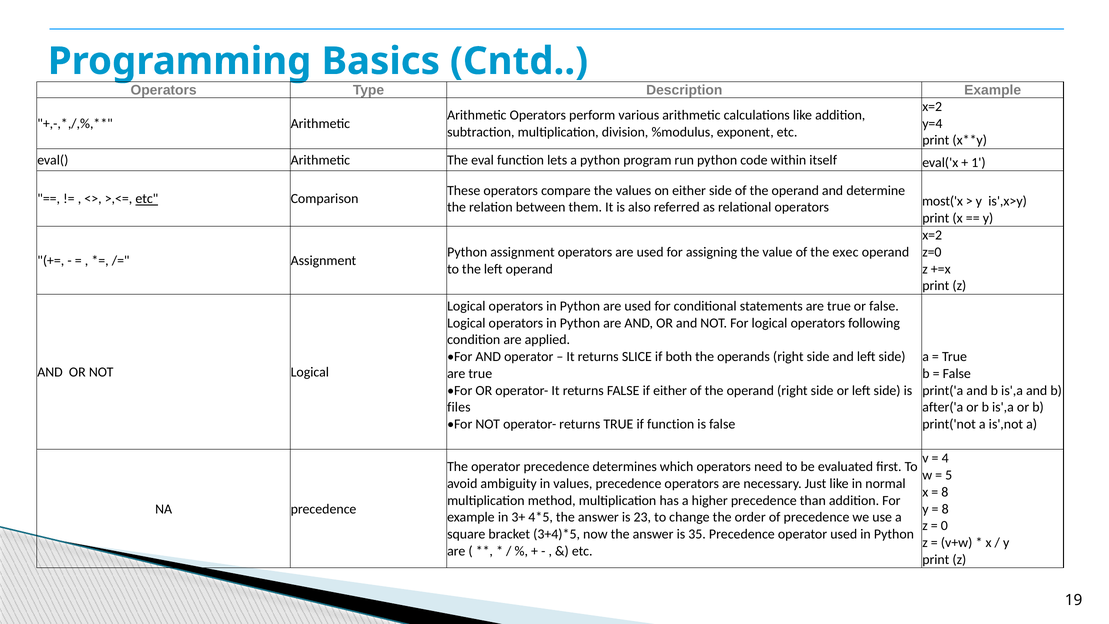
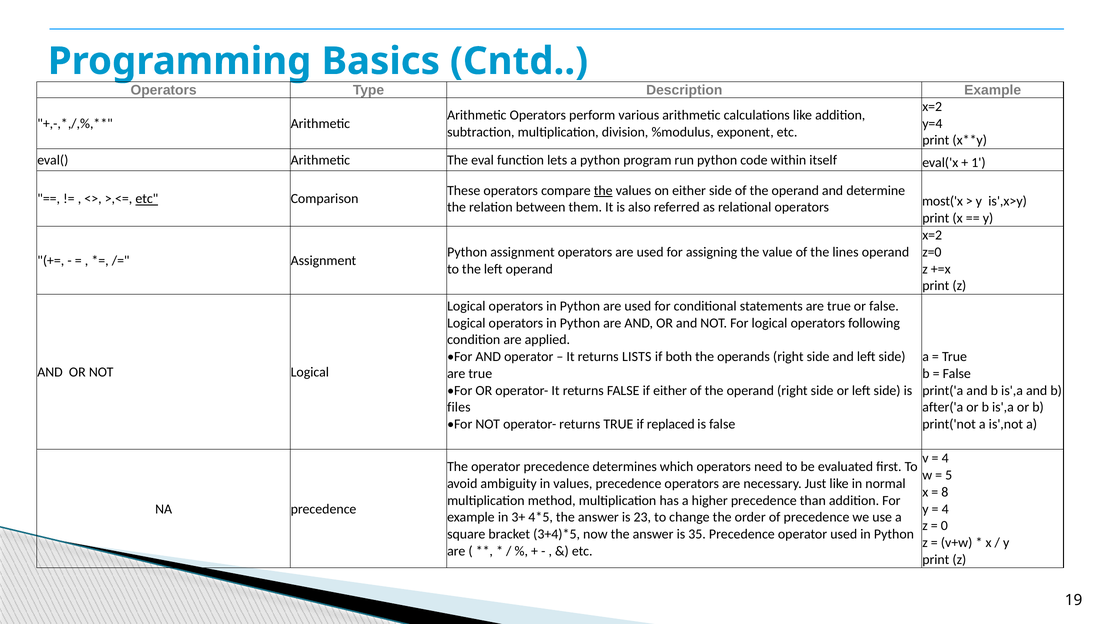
the at (603, 190) underline: none -> present
exec: exec -> lines
SLICE: SLICE -> LISTS
if function: function -> replaced
8 at (945, 509): 8 -> 4
